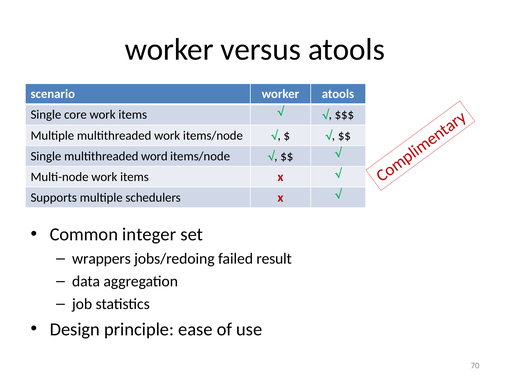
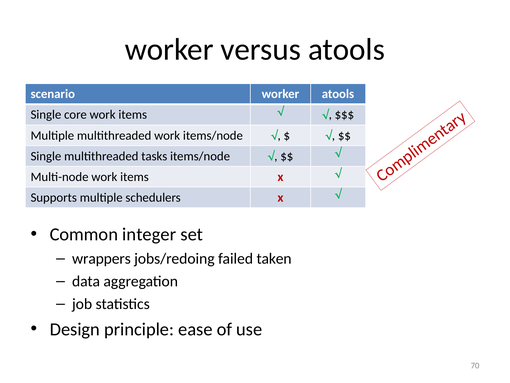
word: word -> tasks
result: result -> taken
